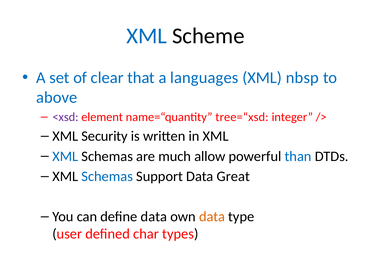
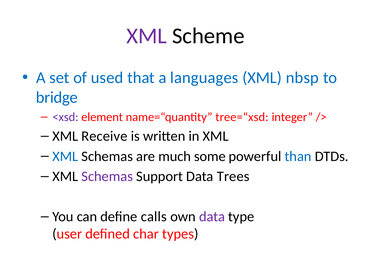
XML at (147, 36) colour: blue -> purple
clear: clear -> used
above: above -> bridge
Security: Security -> Receive
allow: allow -> some
Schemas at (107, 177) colour: blue -> purple
Great: Great -> Trees
define data: data -> calls
data at (212, 217) colour: orange -> purple
